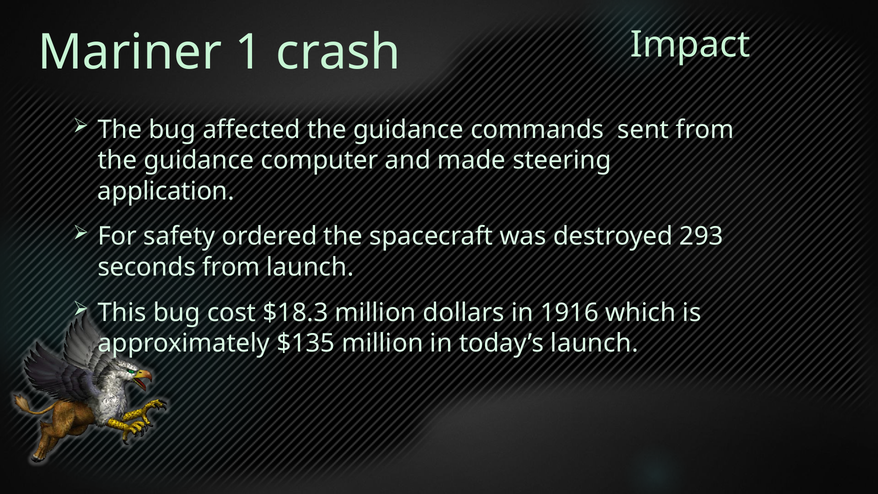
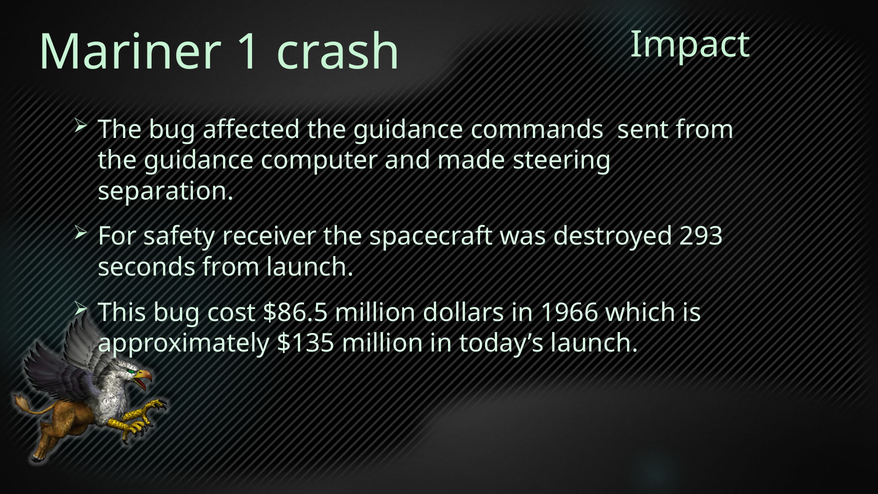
application: application -> separation
ordered: ordered -> receiver
$18.3: $18.3 -> $86.5
1916: 1916 -> 1966
